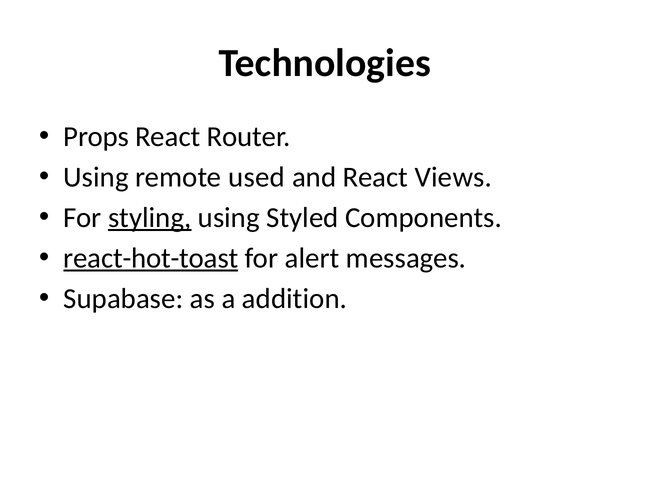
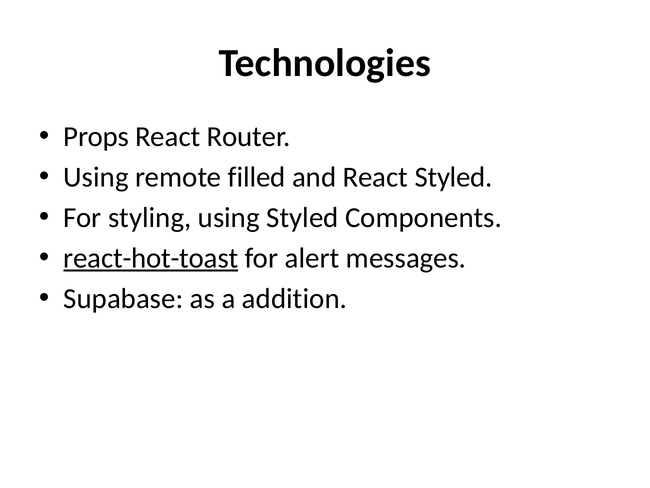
used: used -> filled
React Views: Views -> Styled
styling underline: present -> none
